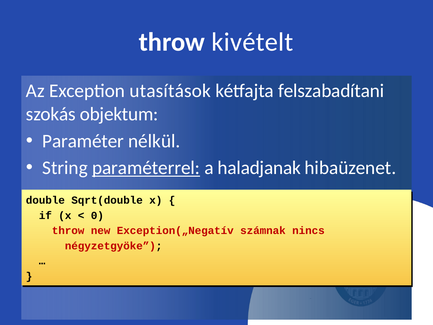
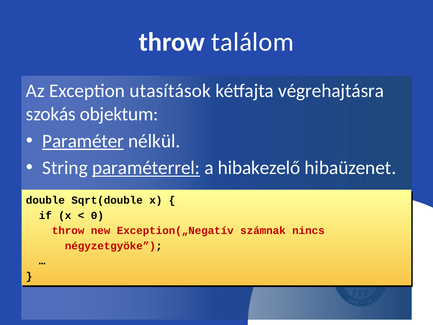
kivételt: kivételt -> találom
felszabadítani: felszabadítani -> végrehajtásra
Paraméter underline: none -> present
haladjanak: haladjanak -> hibakezelő
